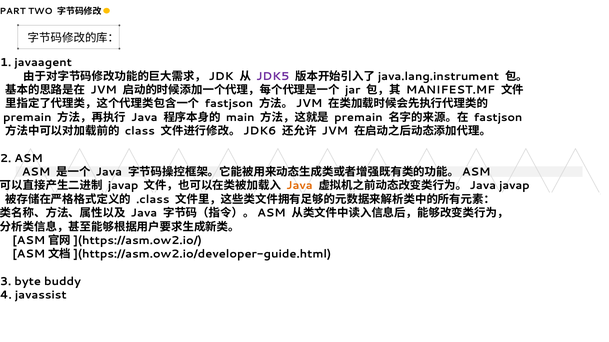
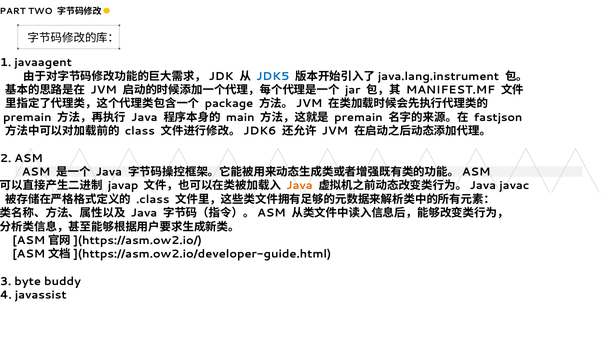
JDK5 colour: purple -> blue
fastjson at (229, 104): fastjson -> package
javap at (514, 186): javap -> javac
